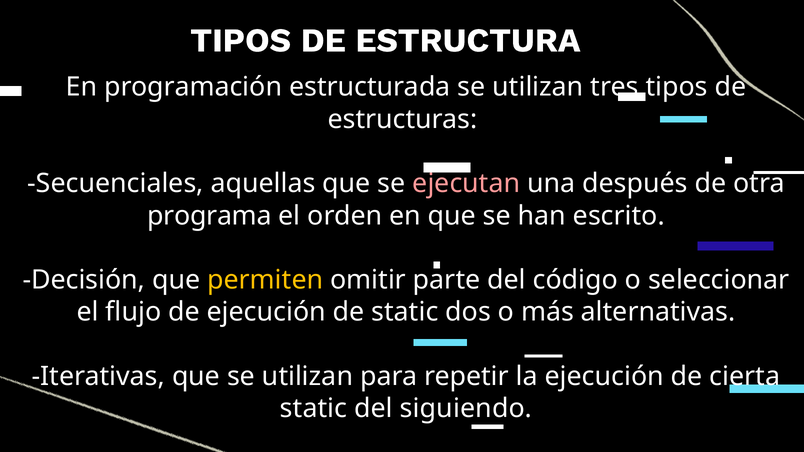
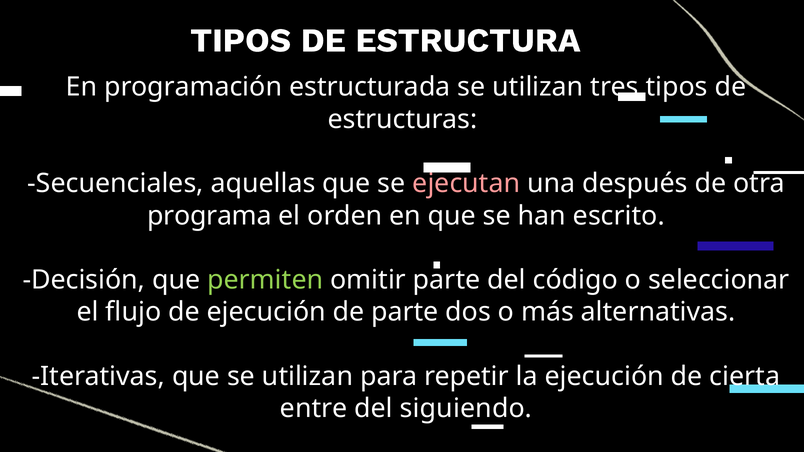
permiten colour: yellow -> light green
de static: static -> parte
static at (314, 409): static -> entre
